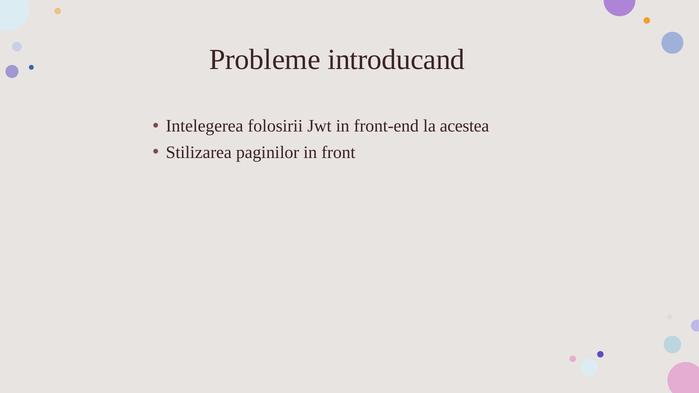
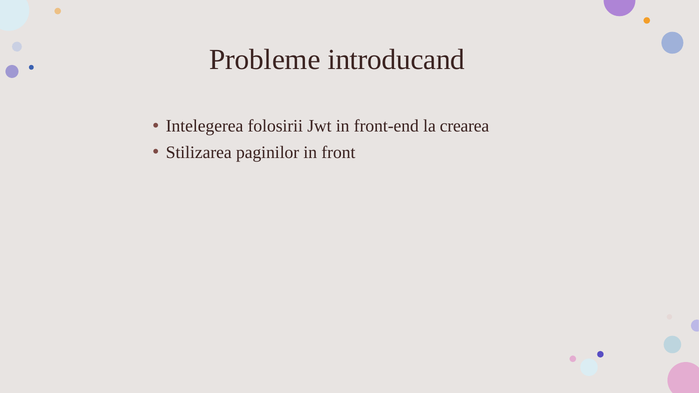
acestea: acestea -> crearea
